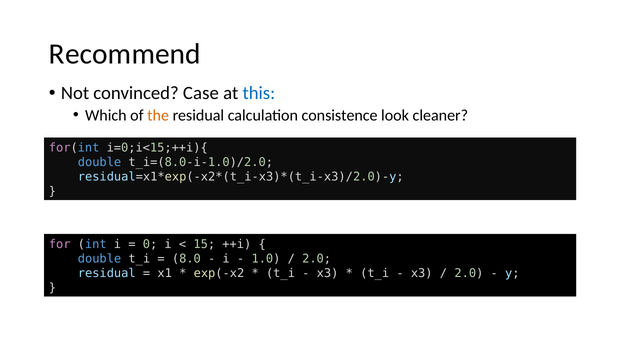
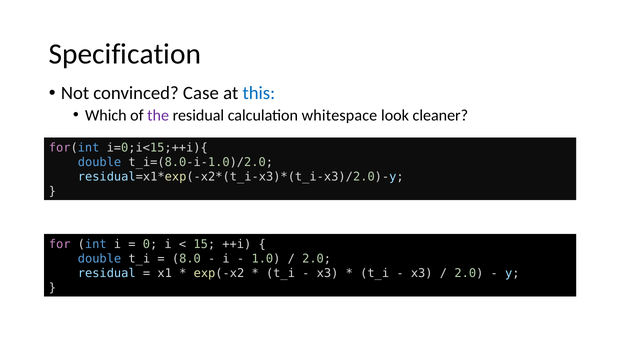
Recommend: Recommend -> Specification
the colour: orange -> purple
consistence: consistence -> whitespace
